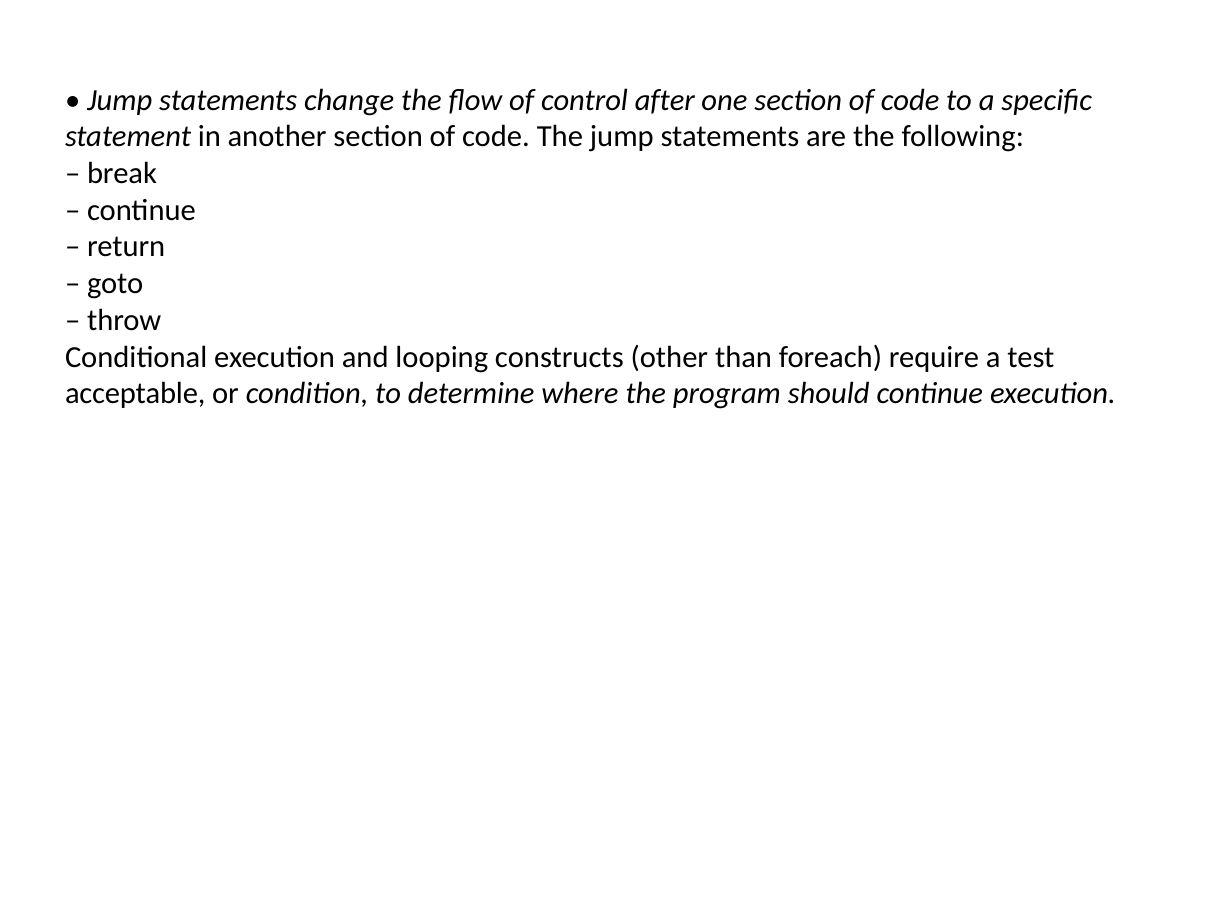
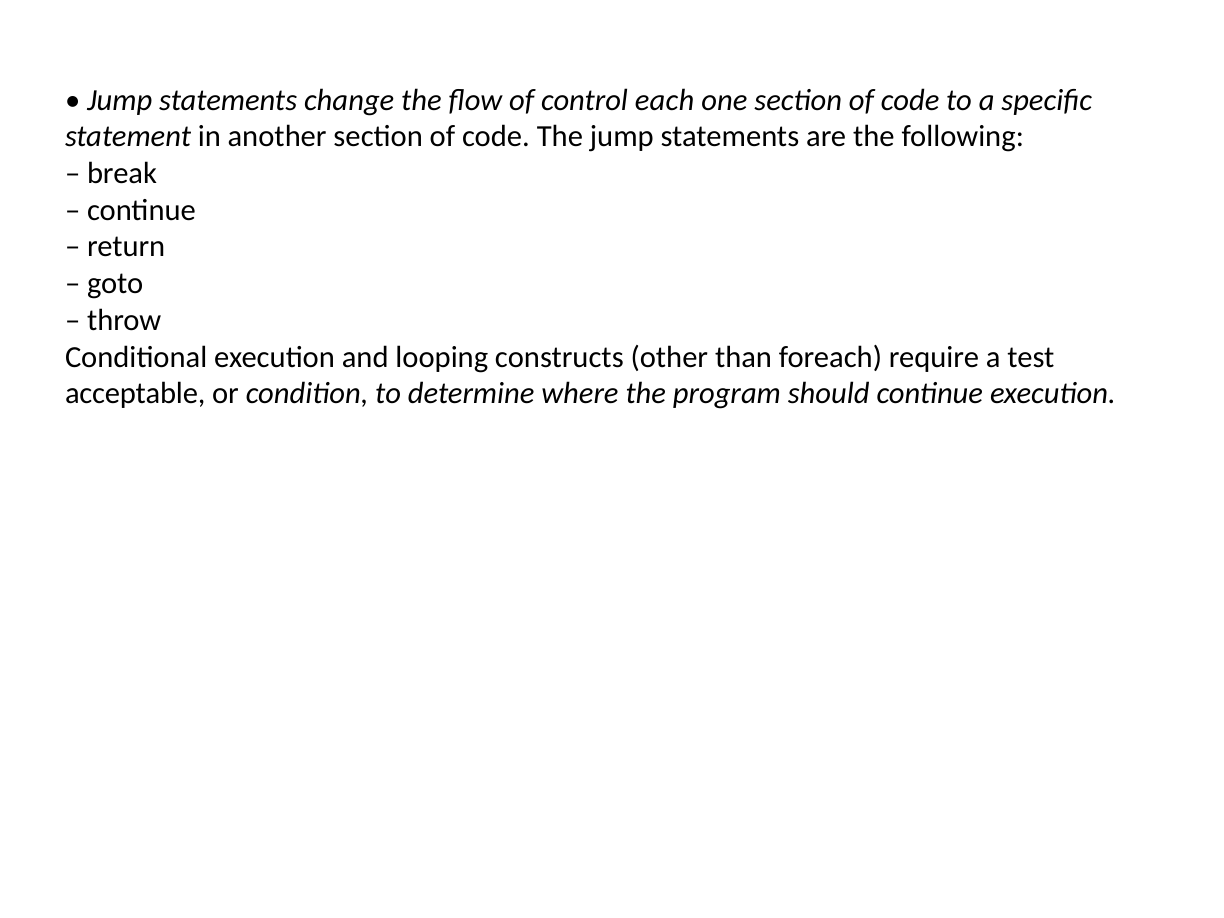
after: after -> each
